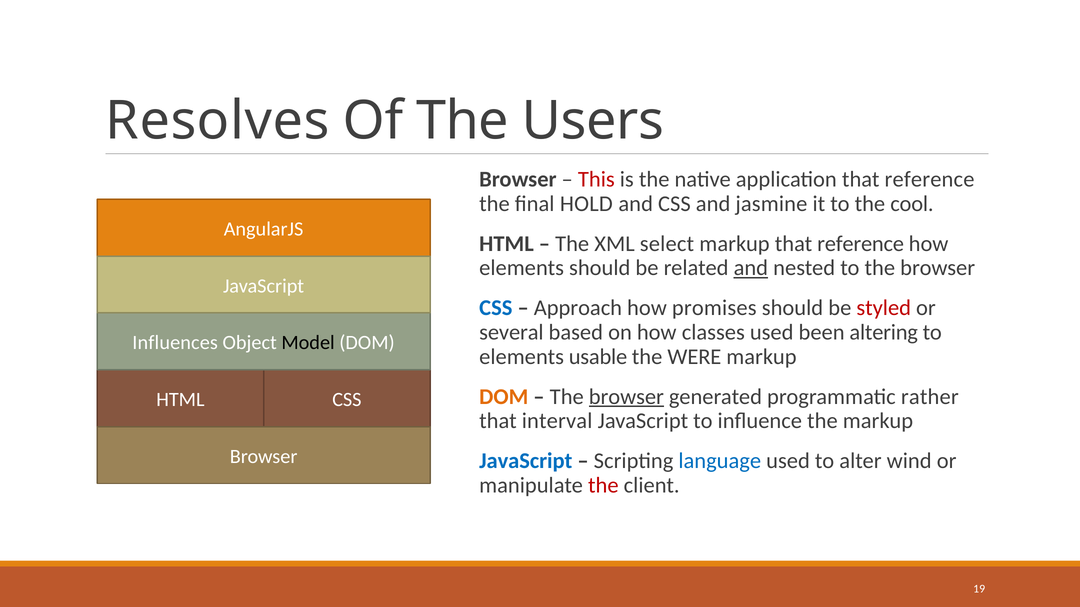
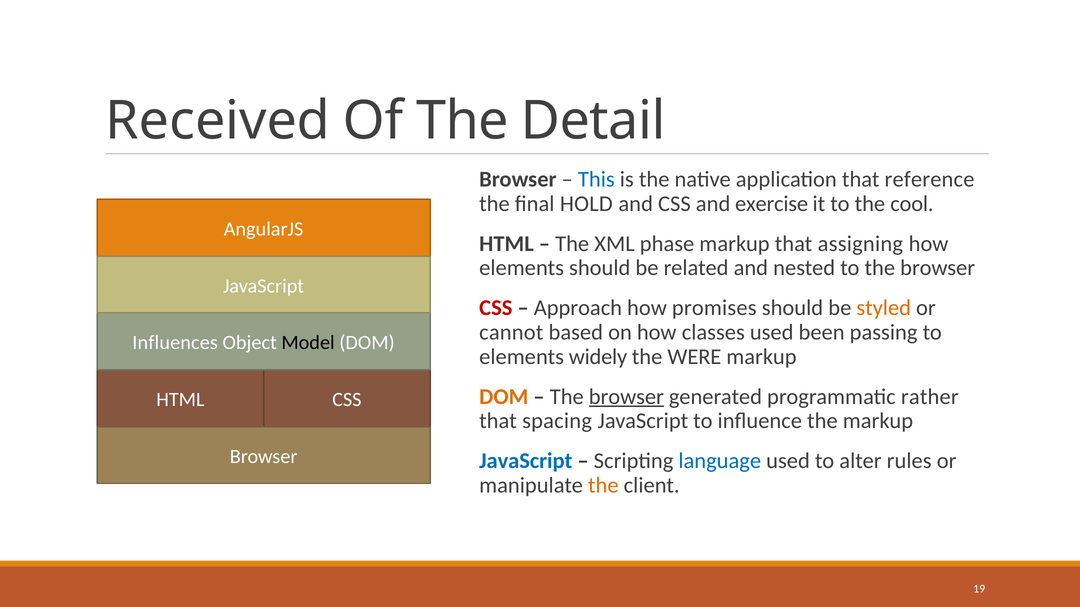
Resolves: Resolves -> Received
Users: Users -> Detail
This colour: red -> blue
jasmine: jasmine -> exercise
select: select -> phase
markup that reference: reference -> assigning
and at (751, 268) underline: present -> none
CSS at (496, 308) colour: blue -> red
styled colour: red -> orange
several: several -> cannot
altering: altering -> passing
usable: usable -> widely
interval: interval -> spacing
wind: wind -> rules
the at (603, 486) colour: red -> orange
